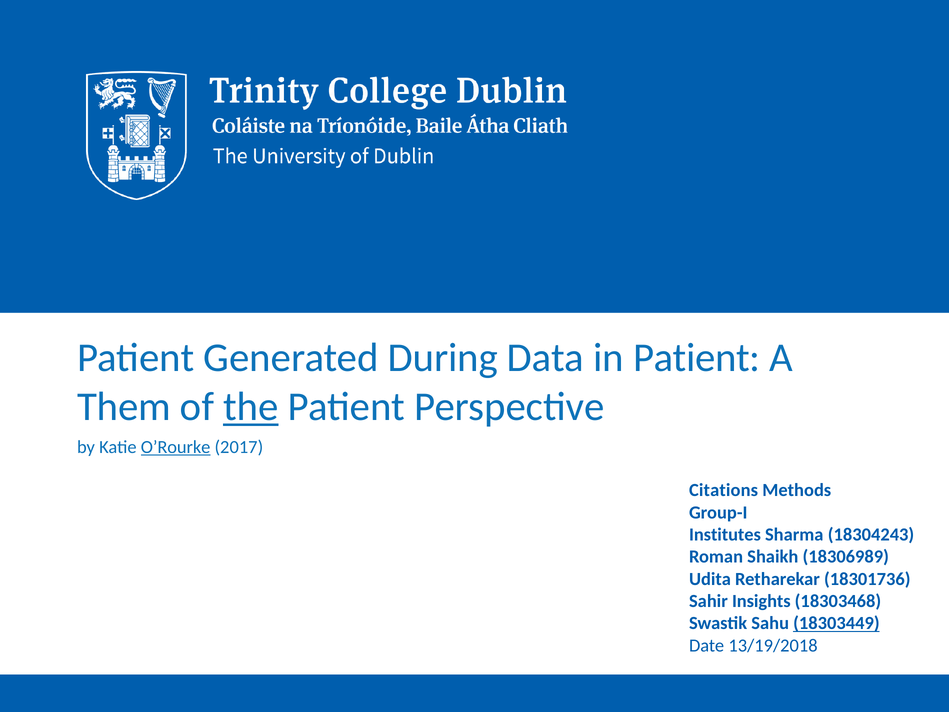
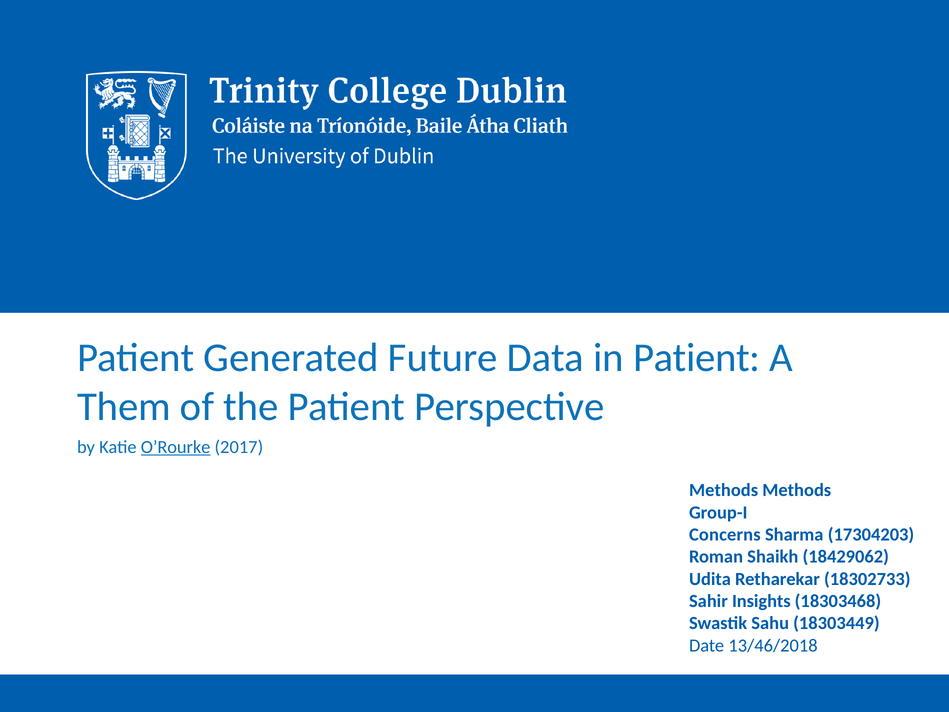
During: During -> Future
the underline: present -> none
Citations at (724, 490): Citations -> Methods
Institutes: Institutes -> Concerns
18304243: 18304243 -> 17304203
18306989: 18306989 -> 18429062
18301736: 18301736 -> 18302733
18303449 underline: present -> none
13/19/2018: 13/19/2018 -> 13/46/2018
